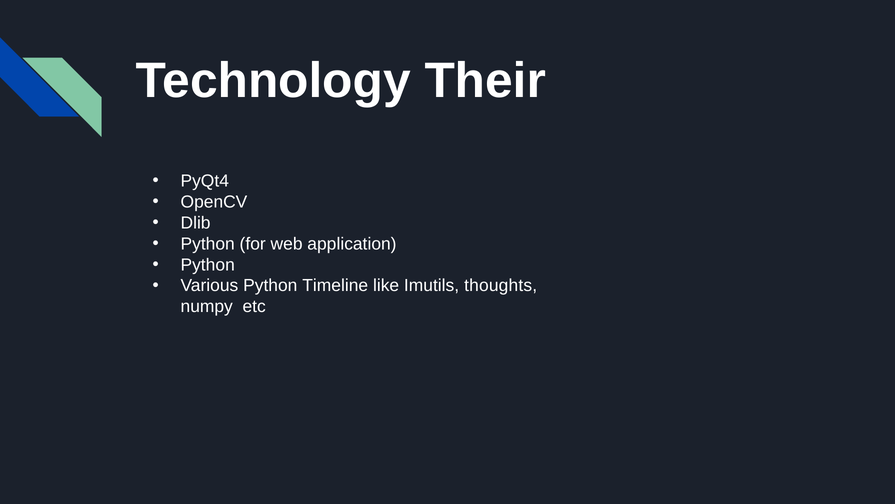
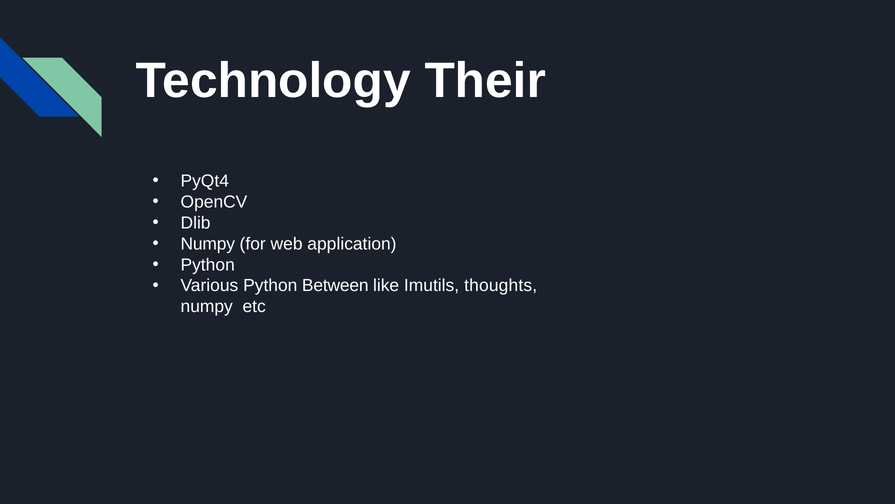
Python at (208, 244): Python -> Numpy
Timeline: Timeline -> Between
